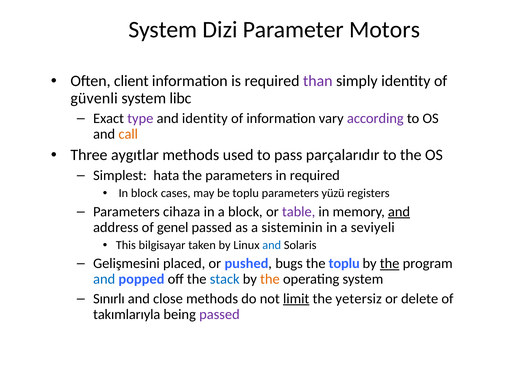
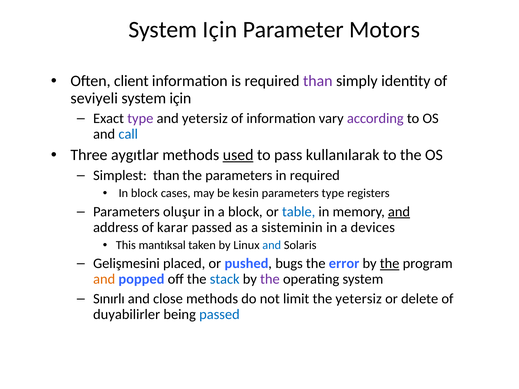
Dizi at (220, 30): Dizi -> Için
güvenli: güvenli -> seviyeli
libc at (180, 98): libc -> için
and identity: identity -> yetersiz
call colour: orange -> blue
used underline: none -> present
parçalarıdır: parçalarıdır -> kullanılarak
Simplest hata: hata -> than
be toplu: toplu -> kesin
parameters yüzü: yüzü -> type
cihaza: cihaza -> oluşur
table colour: purple -> blue
genel: genel -> karar
seviyeli: seviyeli -> devices
bilgisayar: bilgisayar -> mantıksal
the toplu: toplu -> error
and at (104, 279) colour: blue -> orange
the at (270, 279) colour: orange -> purple
limit underline: present -> none
takımlarıyla: takımlarıyla -> duyabilirler
passed at (219, 314) colour: purple -> blue
